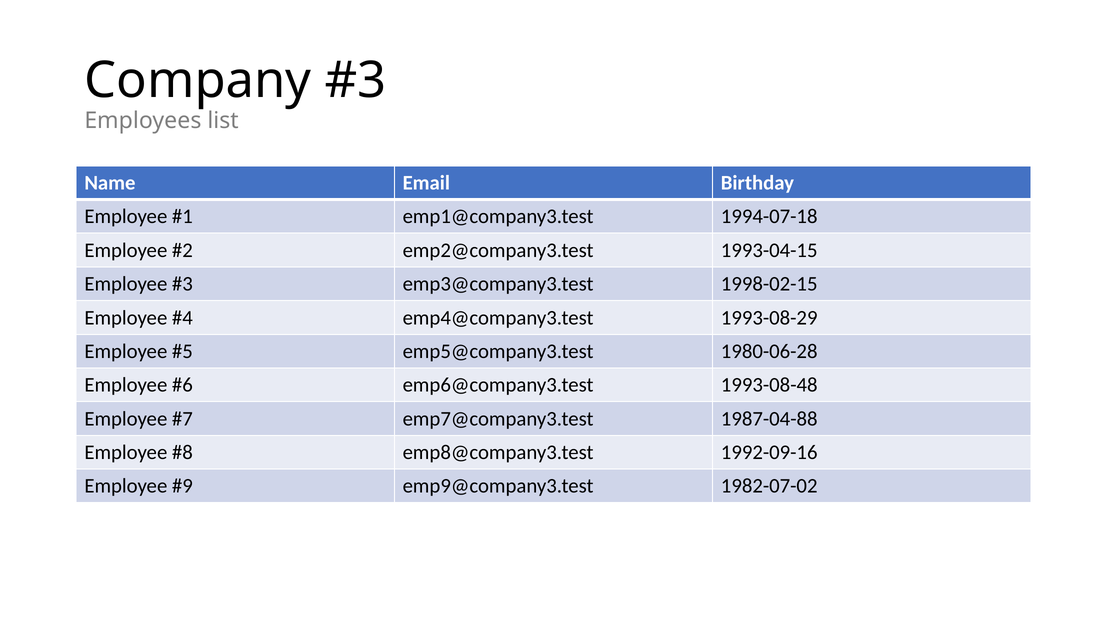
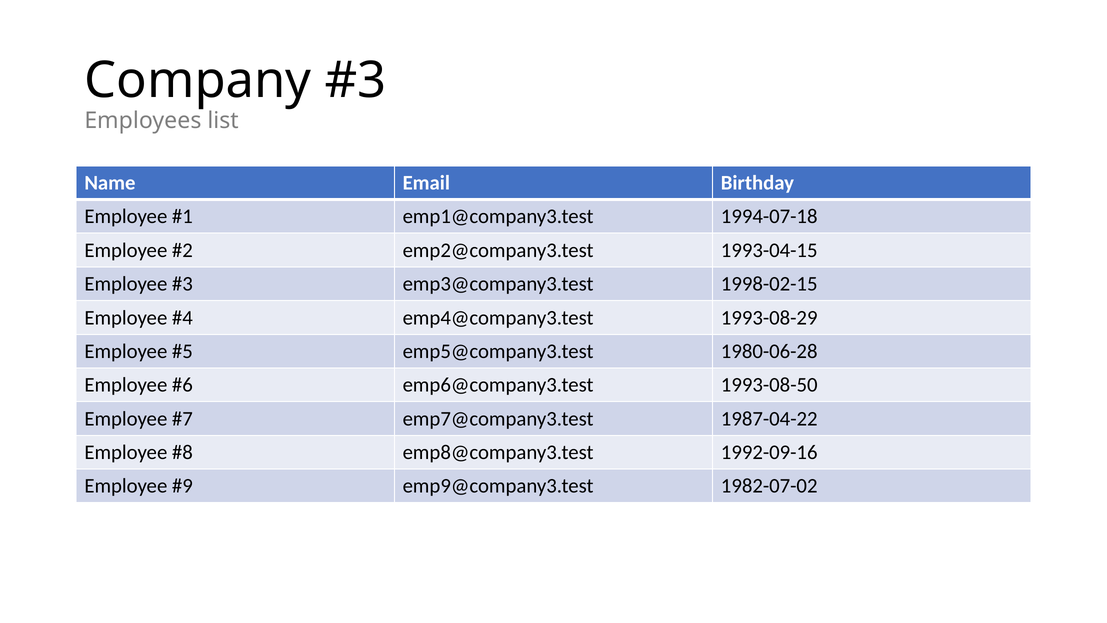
1993-08-48: 1993-08-48 -> 1993-08-50
1987-04-88: 1987-04-88 -> 1987-04-22
